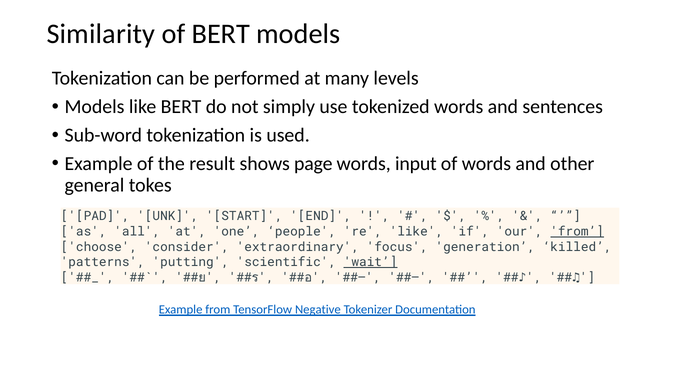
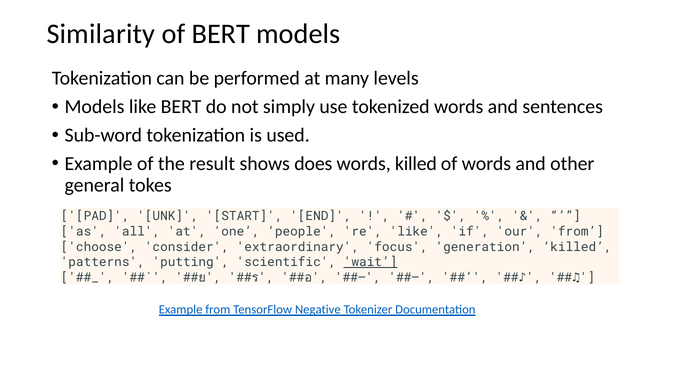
page: page -> does
words input: input -> killed
from at (577, 232) underline: present -> none
